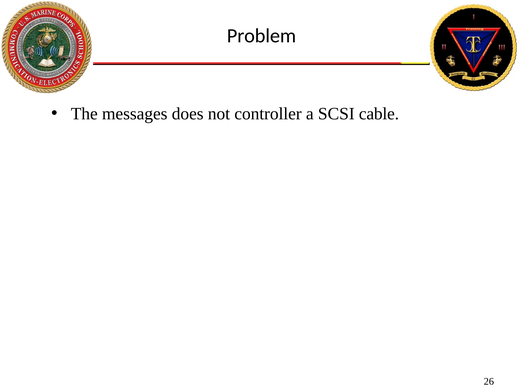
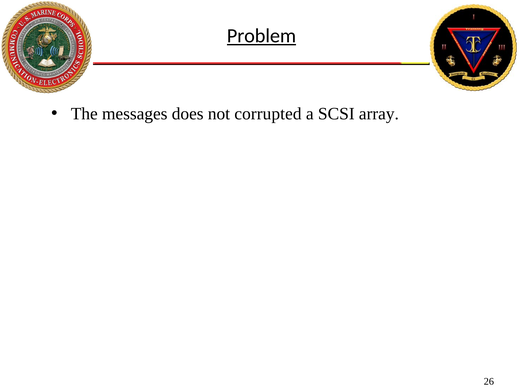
Problem underline: none -> present
controller: controller -> corrupted
cable: cable -> array
